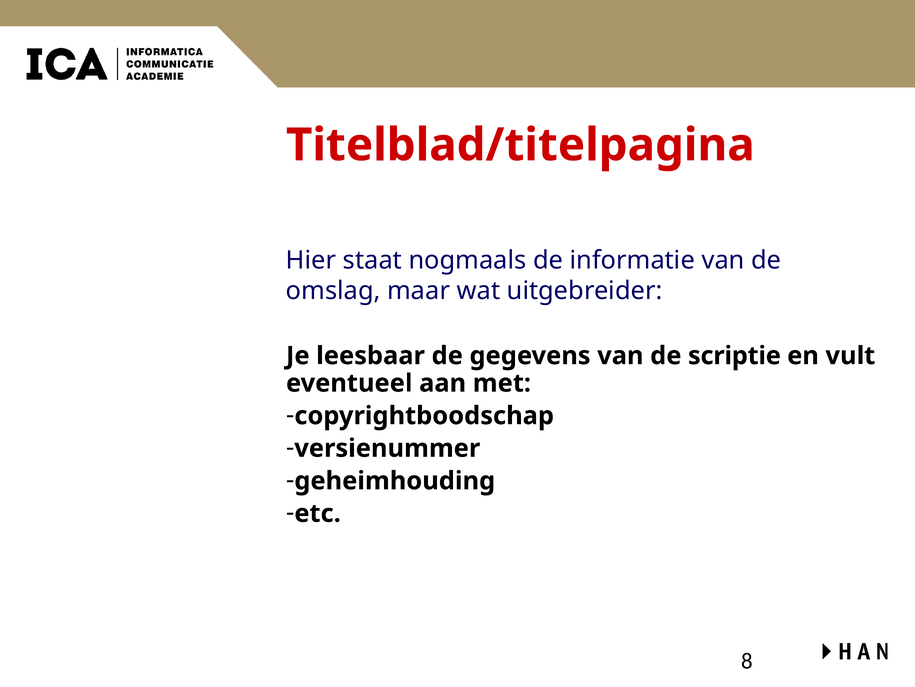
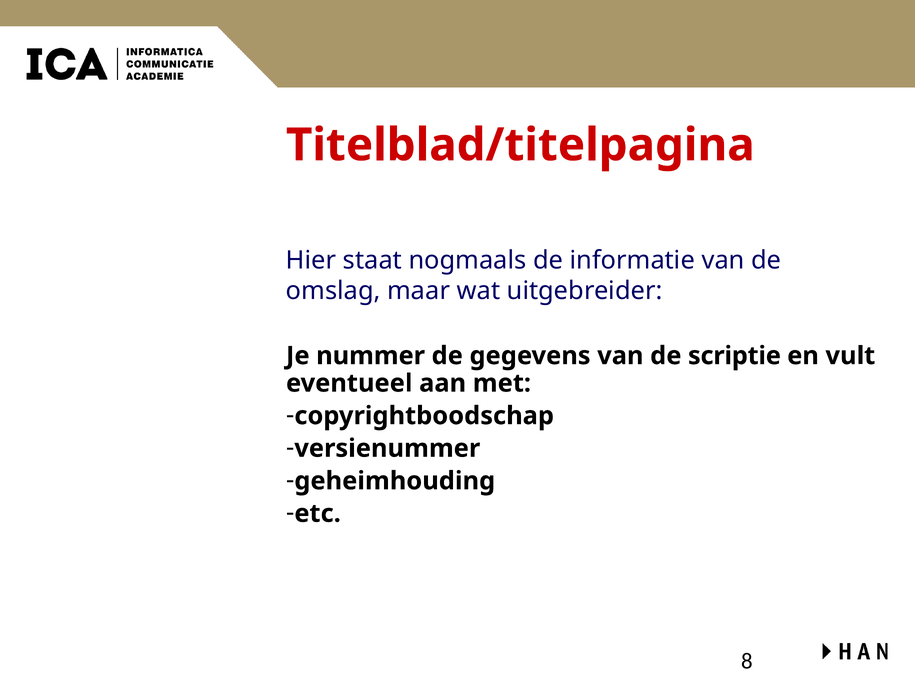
leesbaar: leesbaar -> nummer
